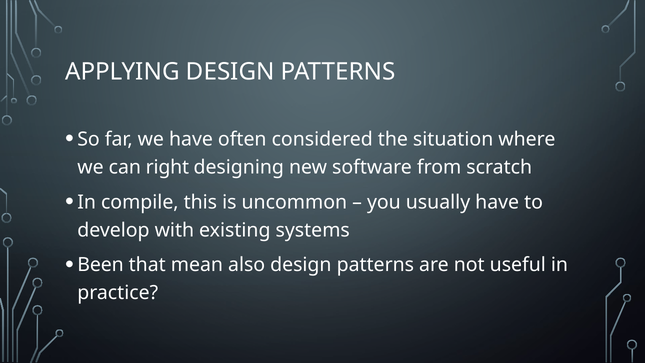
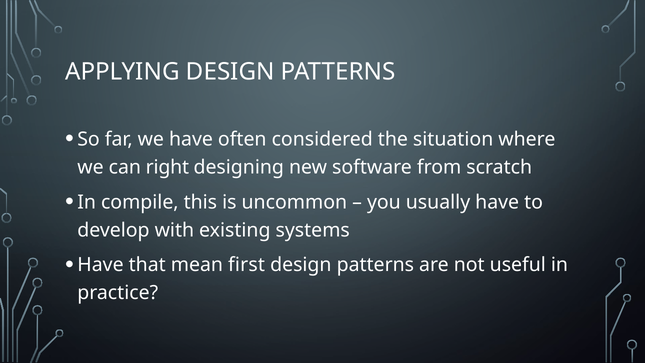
Been at (101, 265): Been -> Have
also: also -> first
